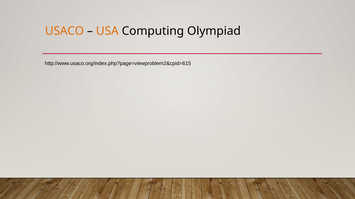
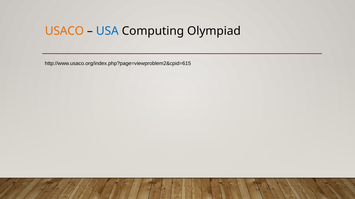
USA colour: orange -> blue
